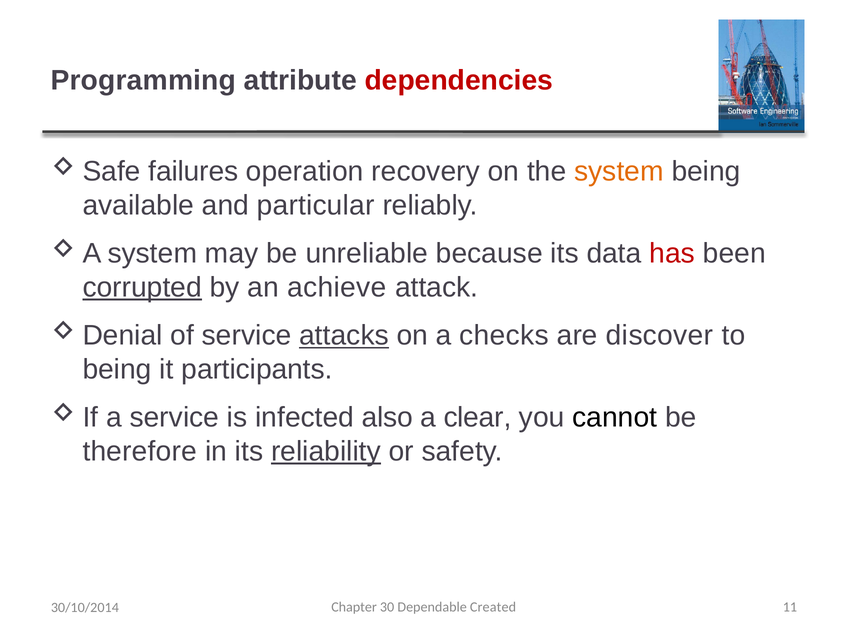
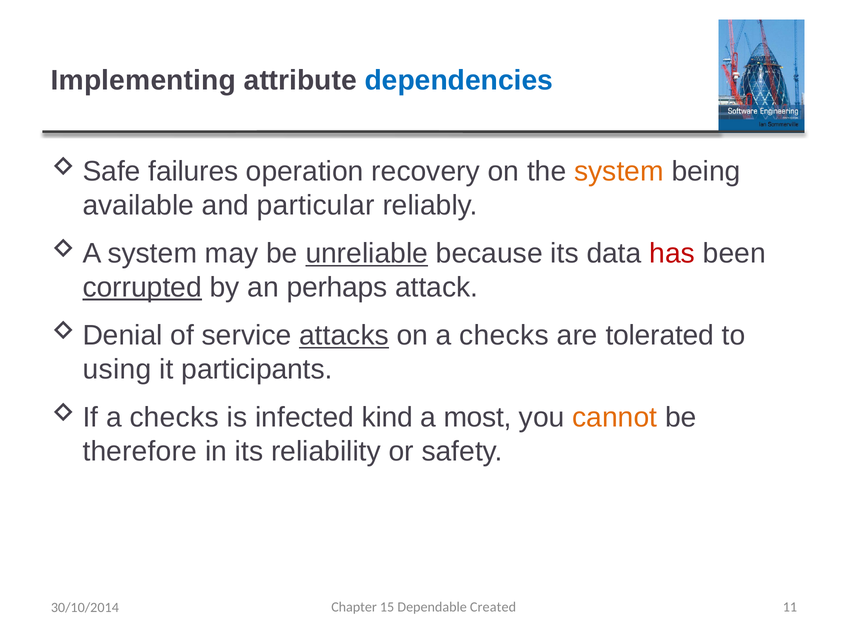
Programming: Programming -> Implementing
dependencies colour: red -> blue
unreliable underline: none -> present
achieve: achieve -> perhaps
discover: discover -> tolerated
being at (117, 369): being -> using
service at (174, 418): service -> checks
also: also -> kind
clear: clear -> most
cannot colour: black -> orange
reliability underline: present -> none
30: 30 -> 15
